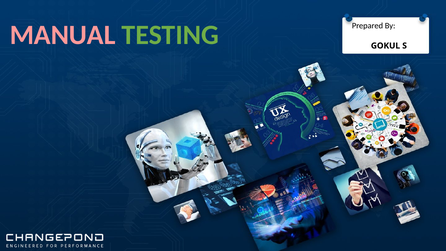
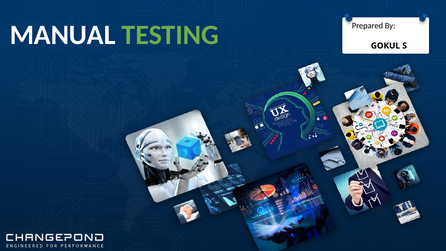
MANUAL colour: pink -> white
